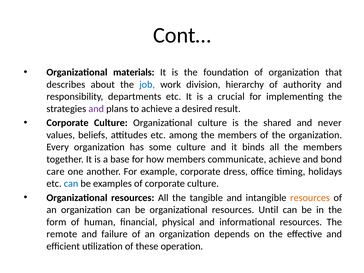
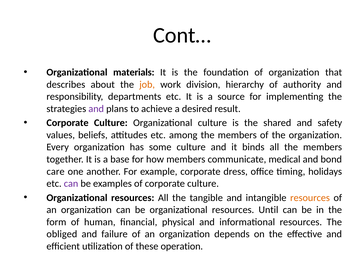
job colour: blue -> orange
crucial: crucial -> source
never: never -> safety
communicate achieve: achieve -> medical
can at (71, 184) colour: blue -> purple
remote: remote -> obliged
